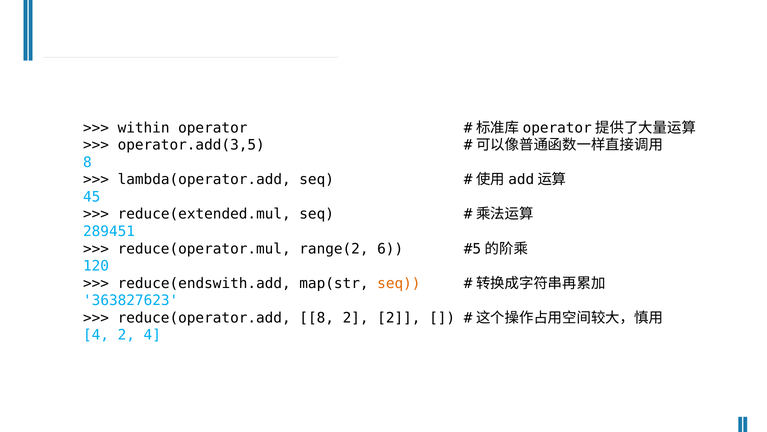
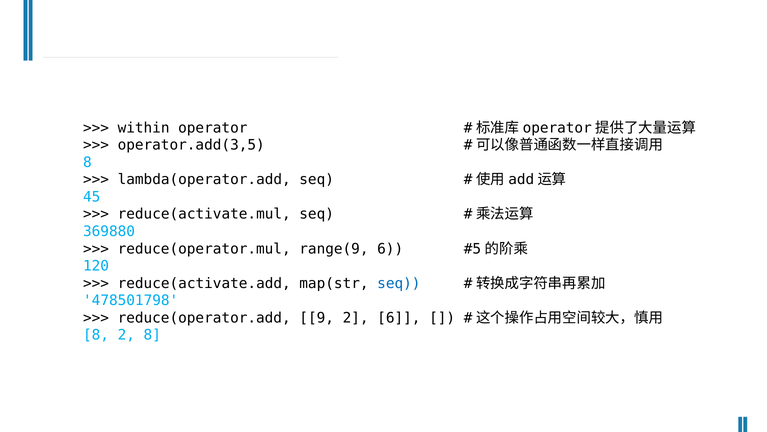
reduce(extended.mul: reduce(extended.mul -> reduce(activate.mul
289451: 289451 -> 369880
range(2: range(2 -> range(9
reduce(endswith.add: reduce(endswith.add -> reduce(activate.add
seq at (399, 283) colour: orange -> blue
363827623: 363827623 -> 478501798
reduce(operator.add 8: 8 -> 9
2 2: 2 -> 6
4 at (96, 335): 4 -> 8
2 4: 4 -> 8
